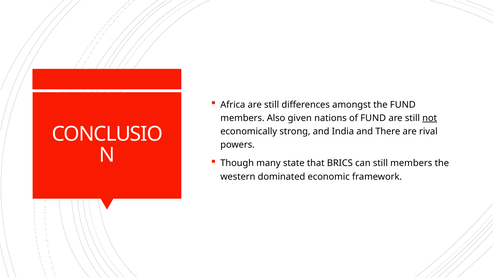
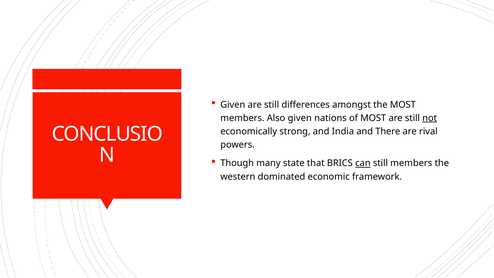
Africa at (233, 105): Africa -> Given
the FUND: FUND -> MOST
of FUND: FUND -> MOST
can underline: none -> present
